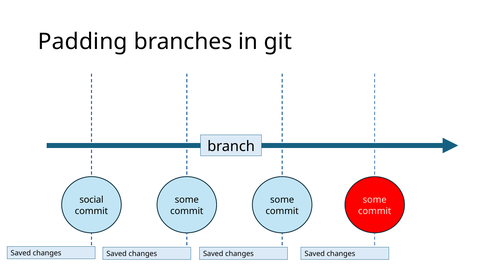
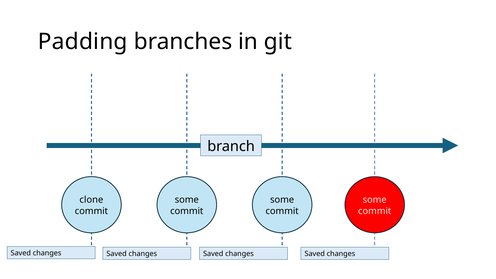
social: social -> clone
